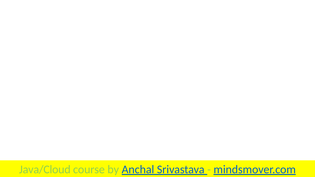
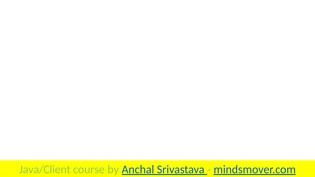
Java/Cloud: Java/Cloud -> Java/Client
